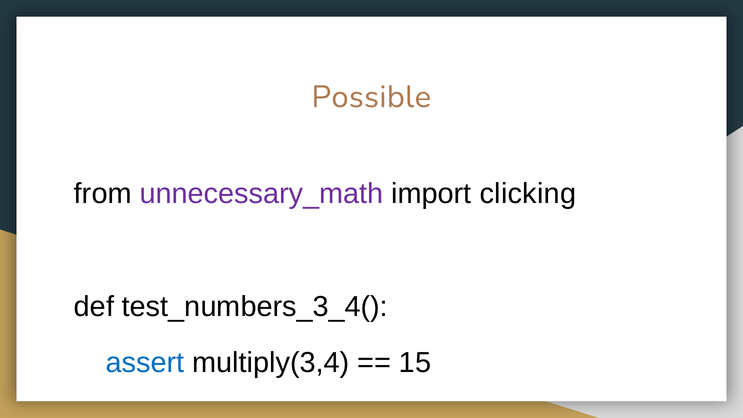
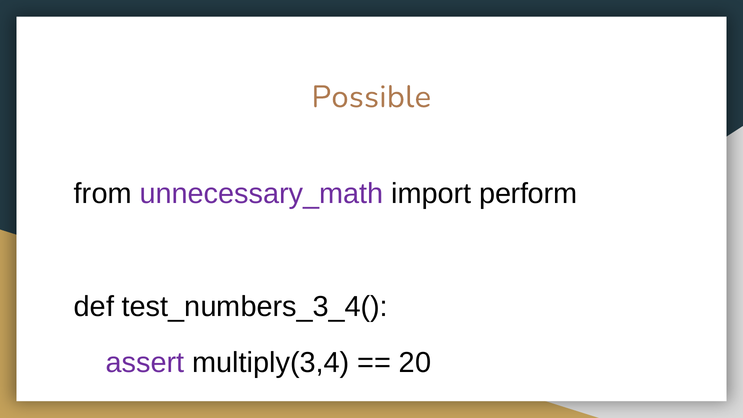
clicking: clicking -> perform
assert at (145, 363) colour: blue -> purple
15: 15 -> 20
